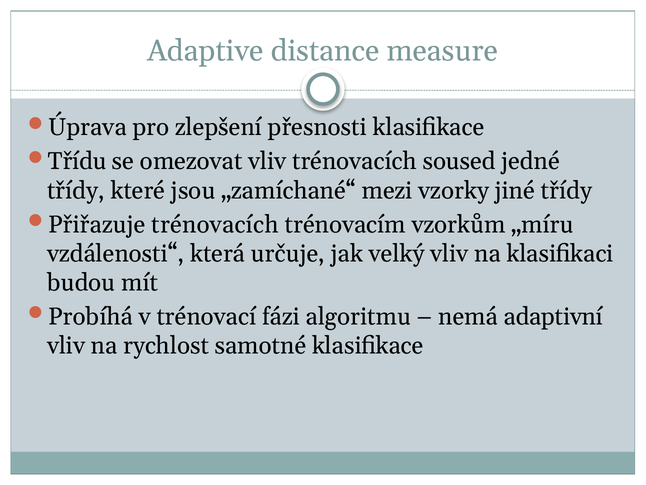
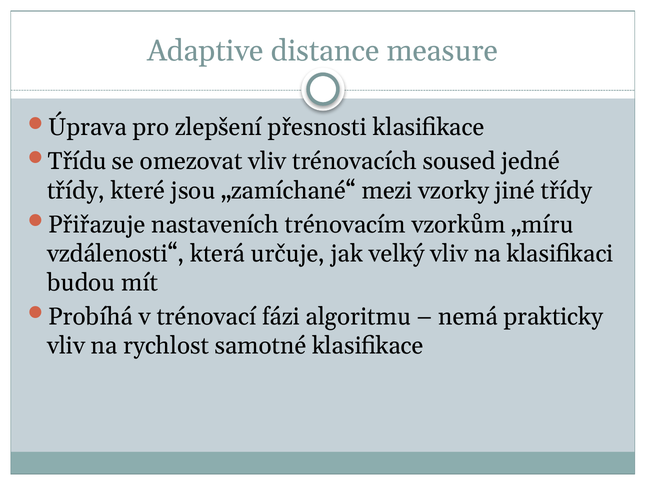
Přiřazuje trénovacích: trénovacích -> nastaveních
adaptivní: adaptivní -> prakticky
